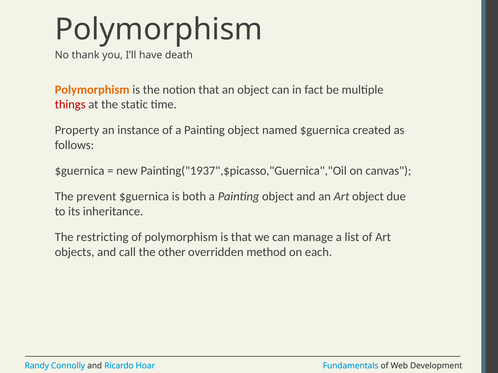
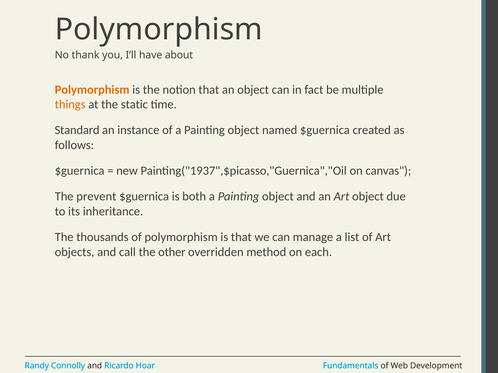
death: death -> about
things colour: red -> orange
Property: Property -> Standard
restricting: restricting -> thousands
